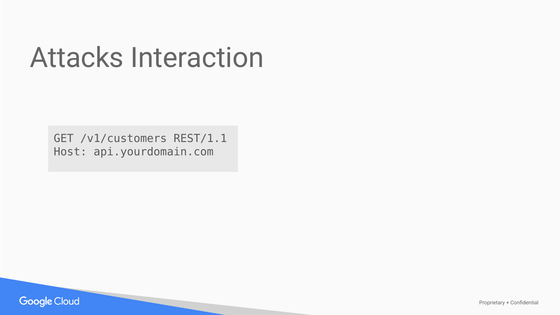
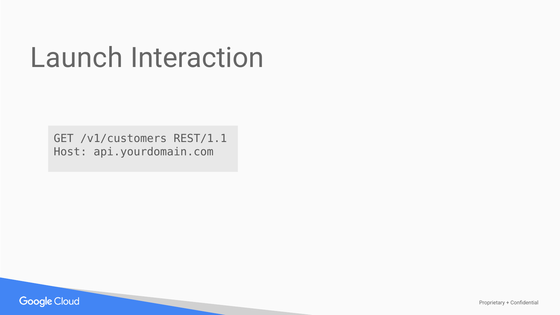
Attacks: Attacks -> Launch
